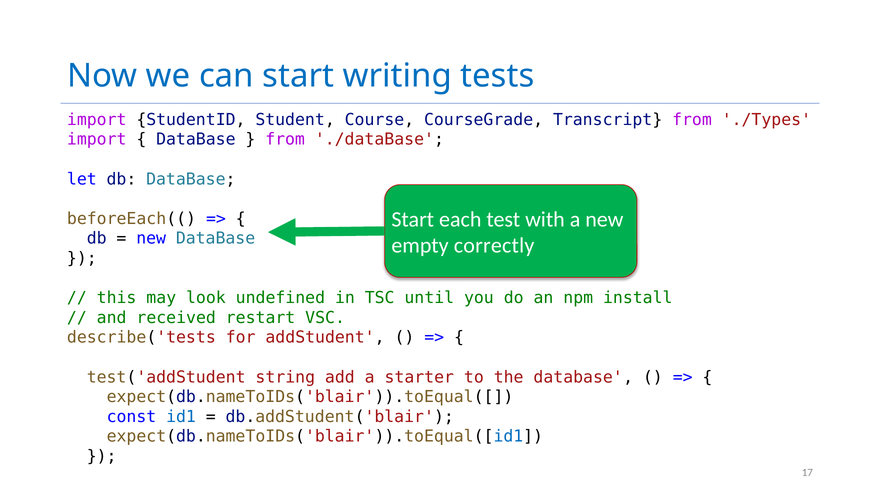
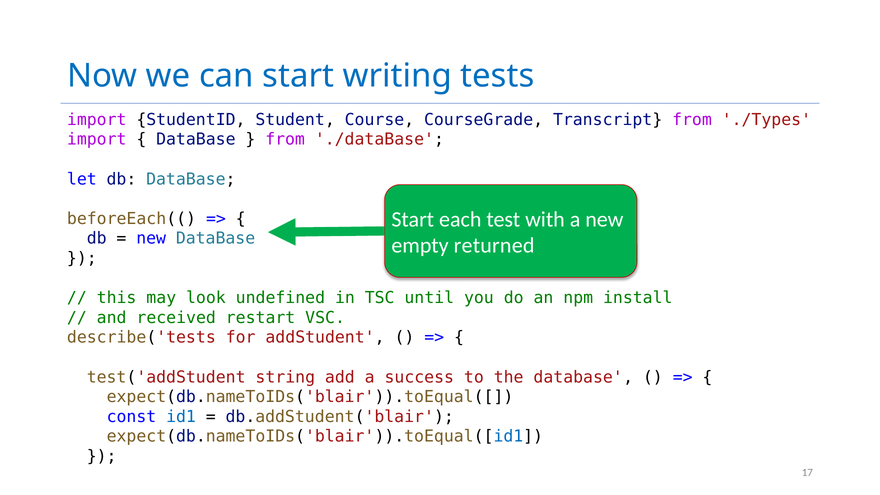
correctly: correctly -> returned
starter: starter -> success
